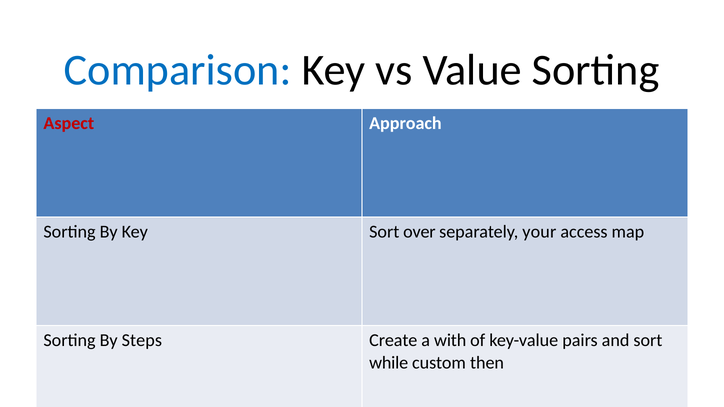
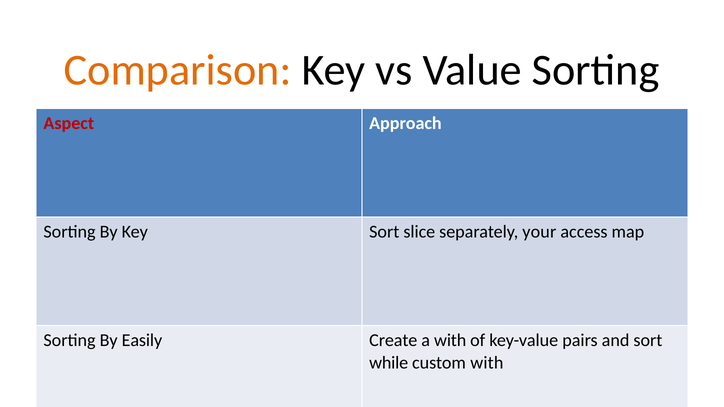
Comparison colour: blue -> orange
over: over -> slice
Steps: Steps -> Easily
custom then: then -> with
